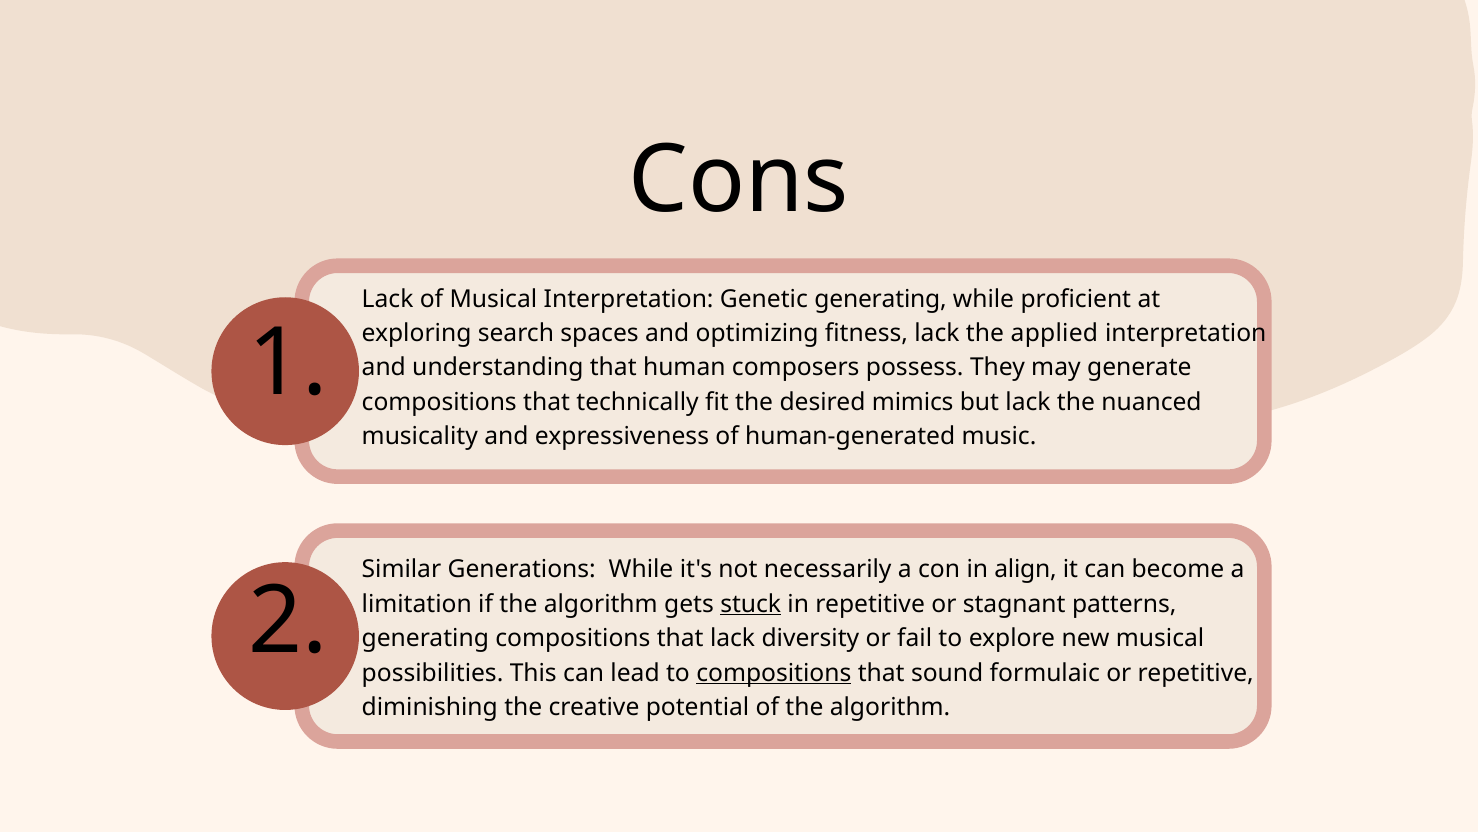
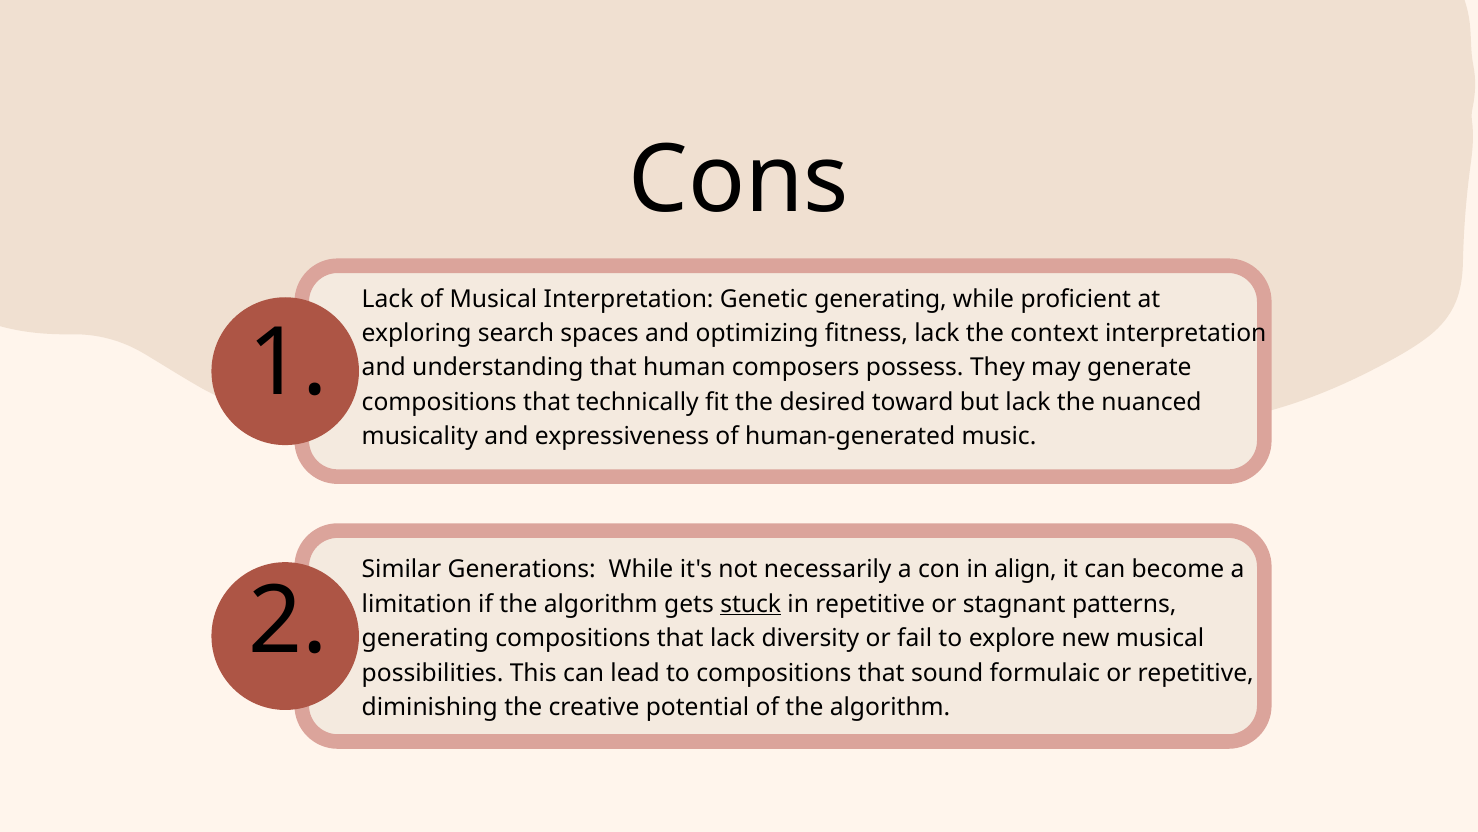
applied: applied -> context
mimics: mimics -> toward
compositions at (774, 672) underline: present -> none
